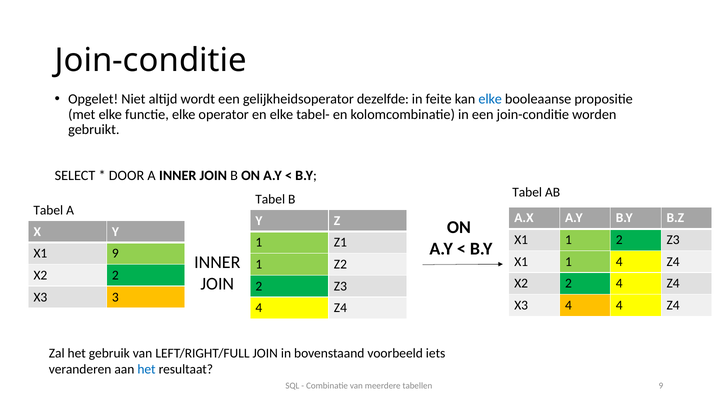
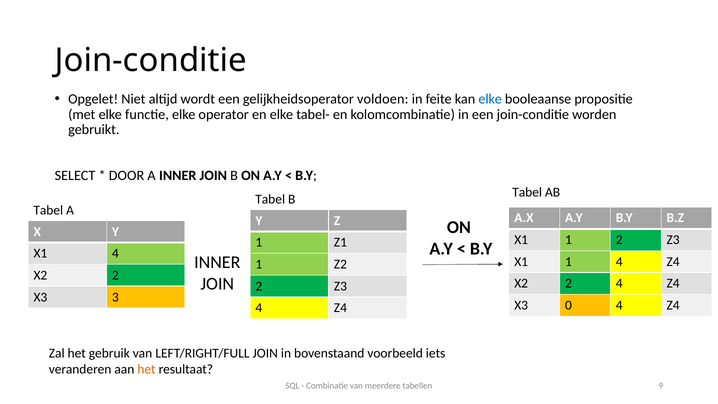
dezelfde: dezelfde -> voldoen
X1 9: 9 -> 4
X3 4: 4 -> 0
het at (147, 369) colour: blue -> orange
